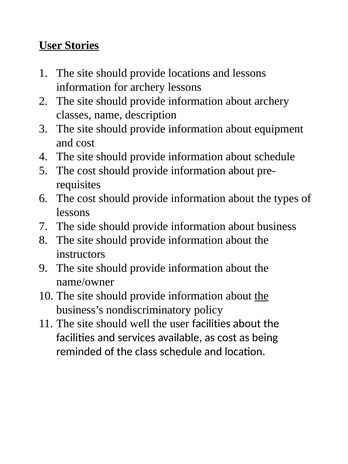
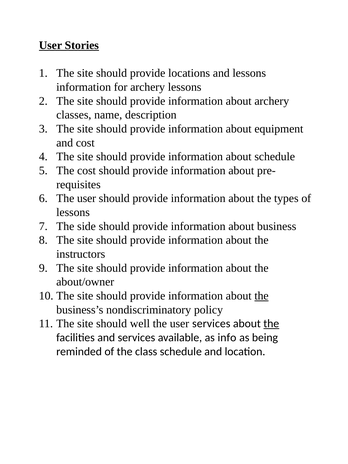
cost at (86, 198): cost -> user
name/owner: name/owner -> about/owner
user facilities: facilities -> services
the at (271, 324) underline: none -> present
as cost: cost -> info
